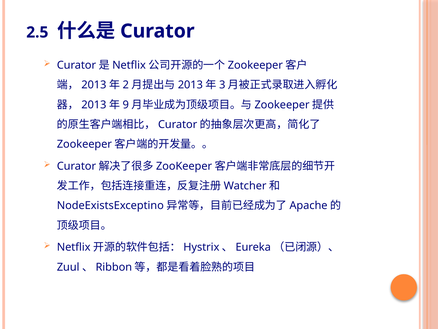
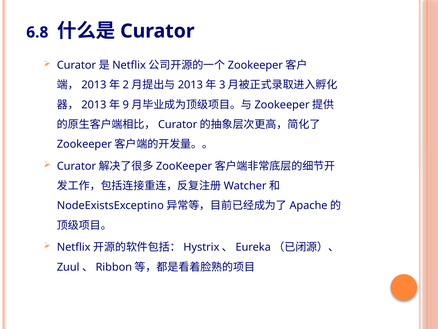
2.5: 2.5 -> 6.8
